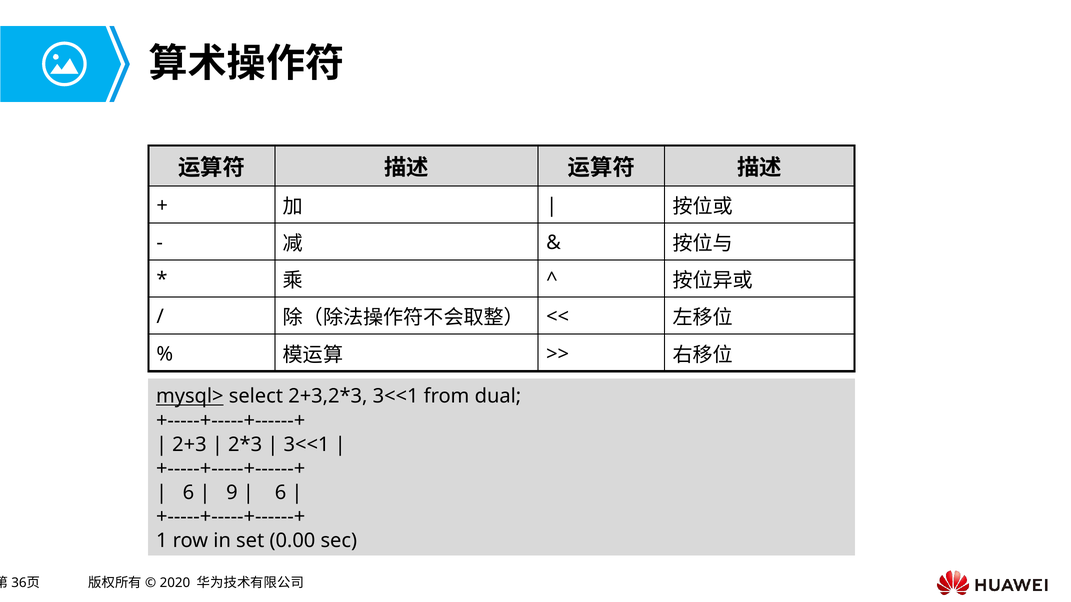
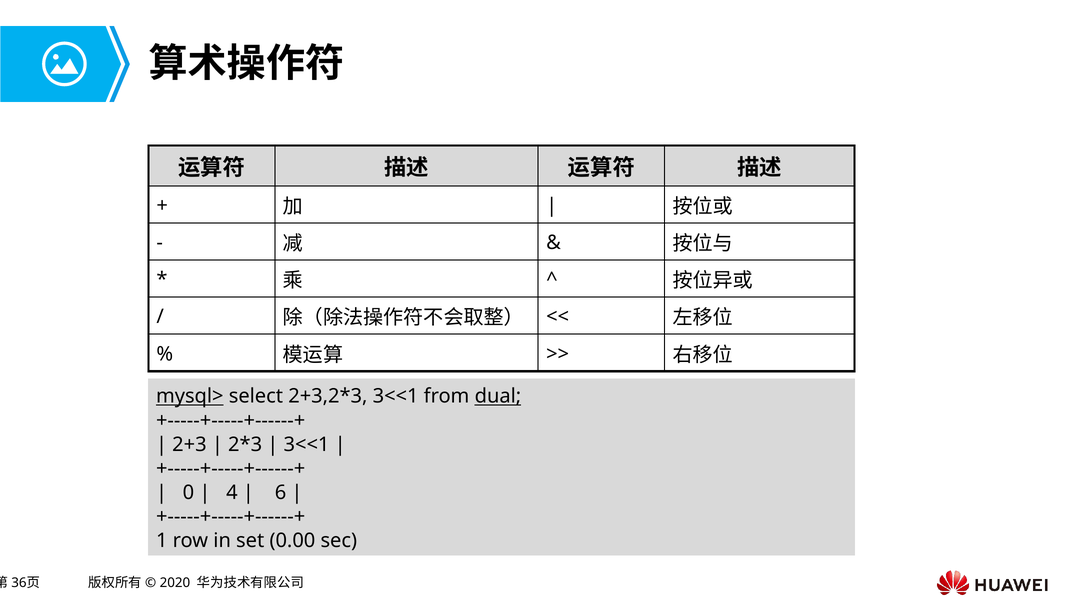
dual underline: none -> present
6 at (188, 493): 6 -> 0
9: 9 -> 4
